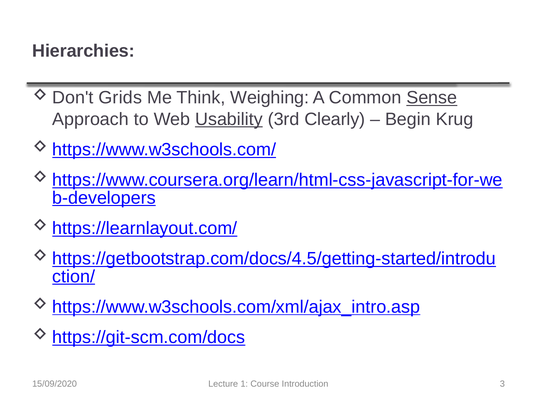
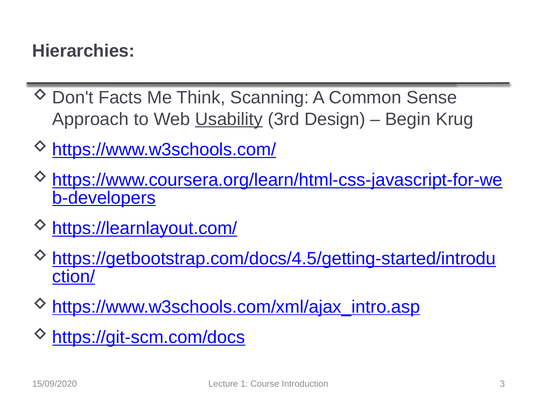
Grids: Grids -> Facts
Weighing: Weighing -> Scanning
Sense underline: present -> none
Clearly: Clearly -> Design
